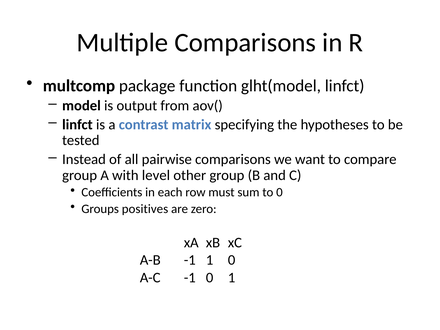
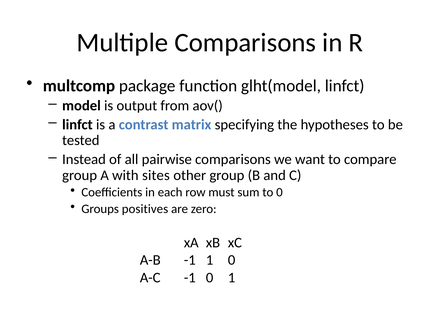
level: level -> sites
